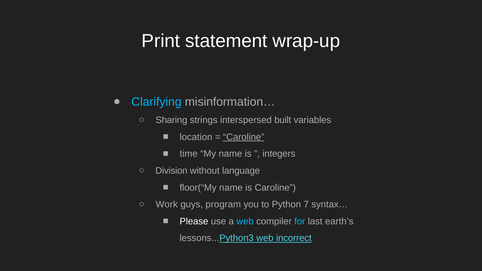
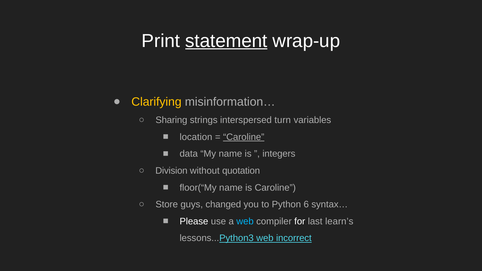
statement underline: none -> present
Clarifying colour: light blue -> yellow
built: built -> turn
time: time -> data
language: language -> quotation
Work: Work -> Store
program: program -> changed
7: 7 -> 6
for colour: light blue -> white
earth’s: earth’s -> learn’s
